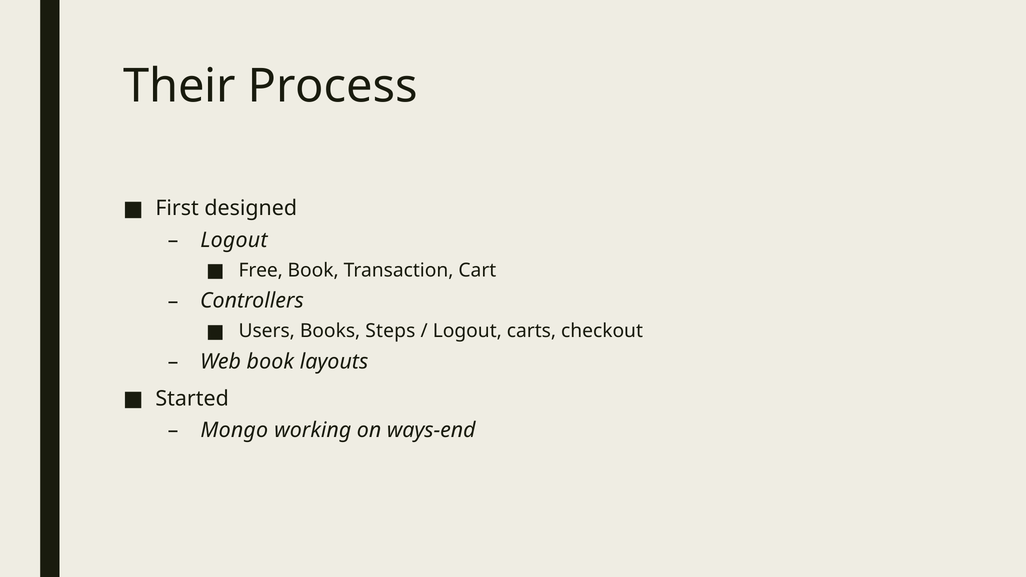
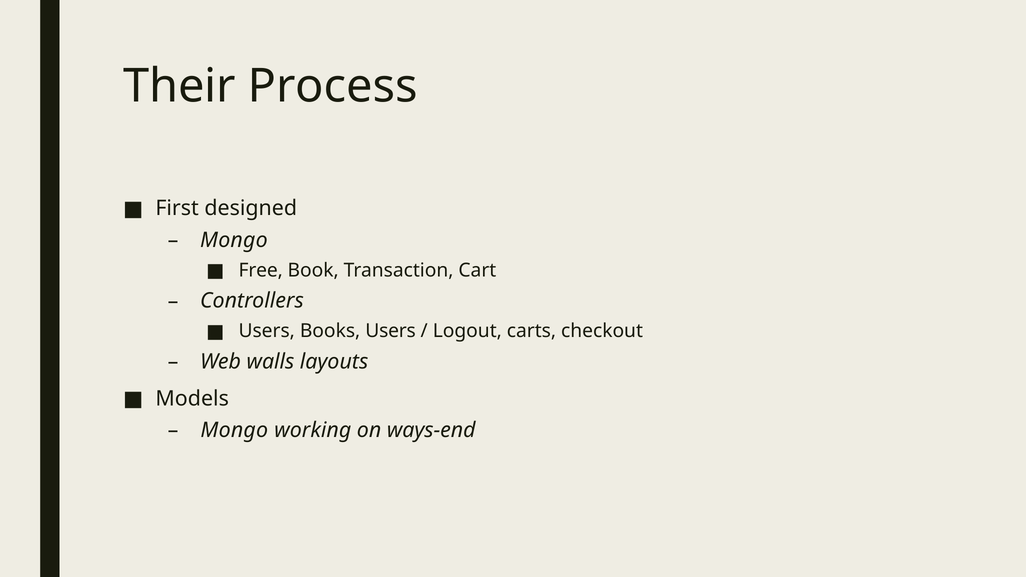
Logout at (234, 240): Logout -> Mongo
Books Steps: Steps -> Users
Web book: book -> walls
Started: Started -> Models
